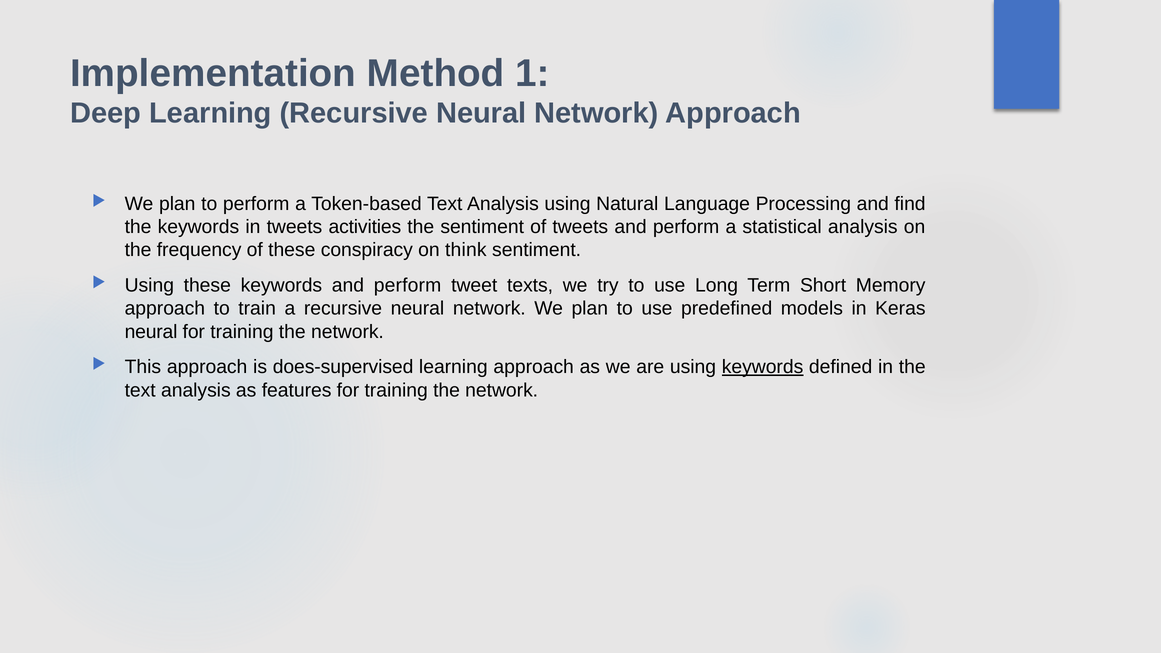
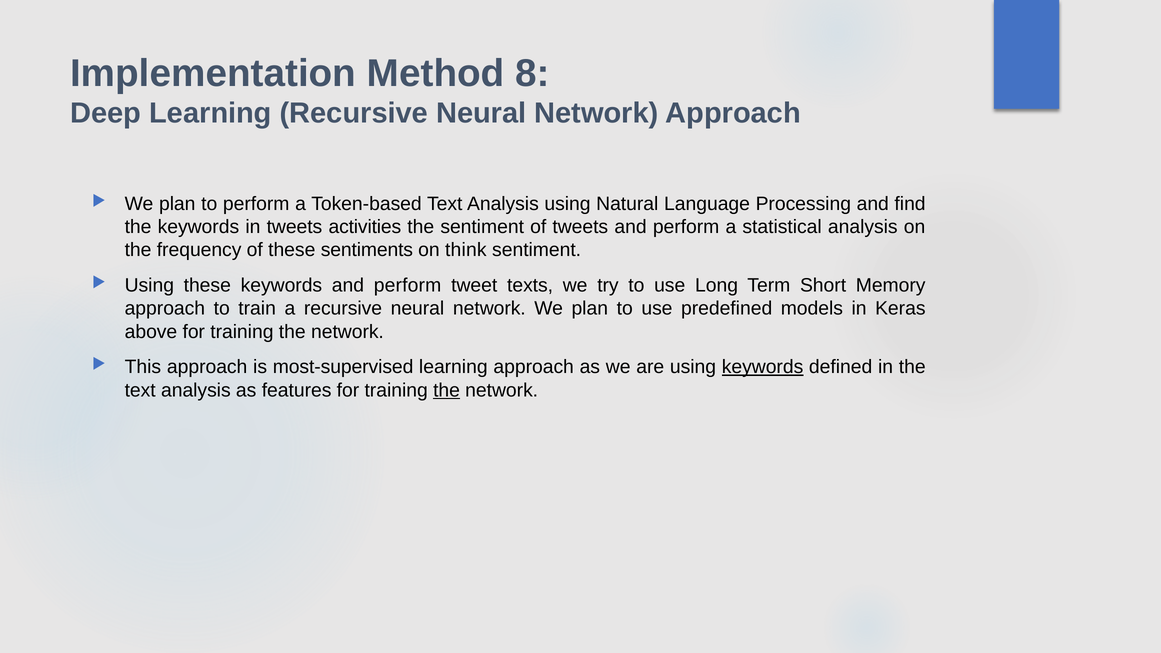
1: 1 -> 8
conspiracy: conspiracy -> sentiments
neural at (151, 332): neural -> above
does-supervised: does-supervised -> most-supervised
the at (447, 390) underline: none -> present
